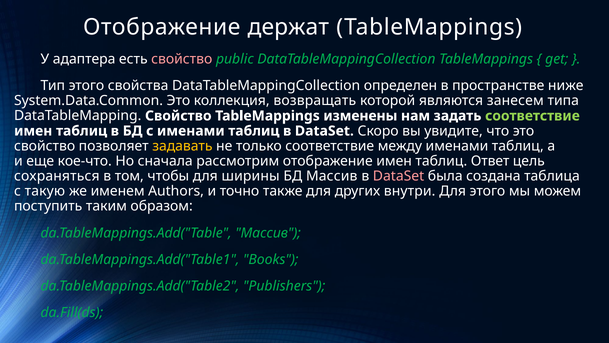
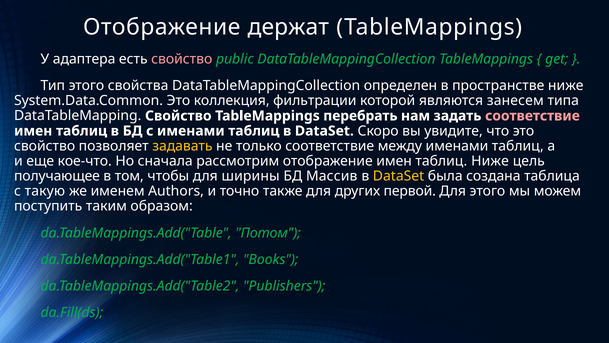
возвращать: возвращать -> фильтрации
изменены: изменены -> перебрать
соответствие at (532, 116) colour: light green -> pink
таблиц Ответ: Ответ -> Ниже
сохраняться: сохраняться -> получающее
DataSet at (399, 176) colour: pink -> yellow
внутри: внутри -> первой
da.TableMappings.Add("Table Массив: Массив -> Потом
